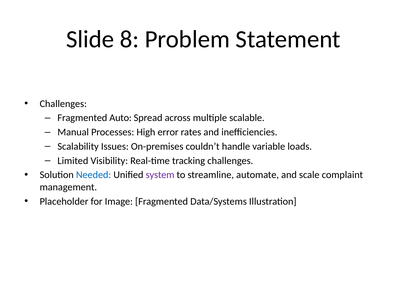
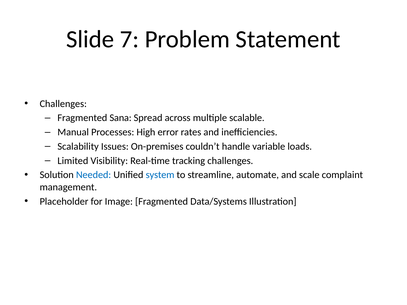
8: 8 -> 7
Auto: Auto -> Sana
system colour: purple -> blue
